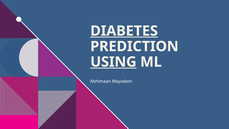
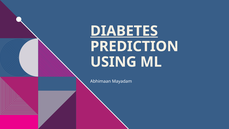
USING underline: present -> none
